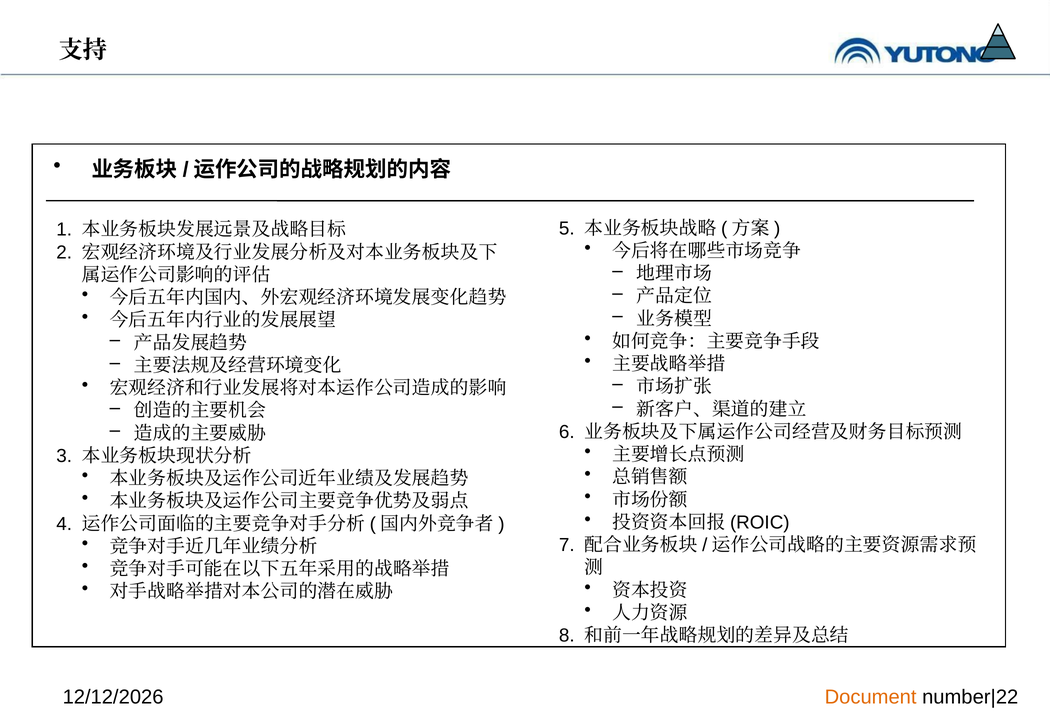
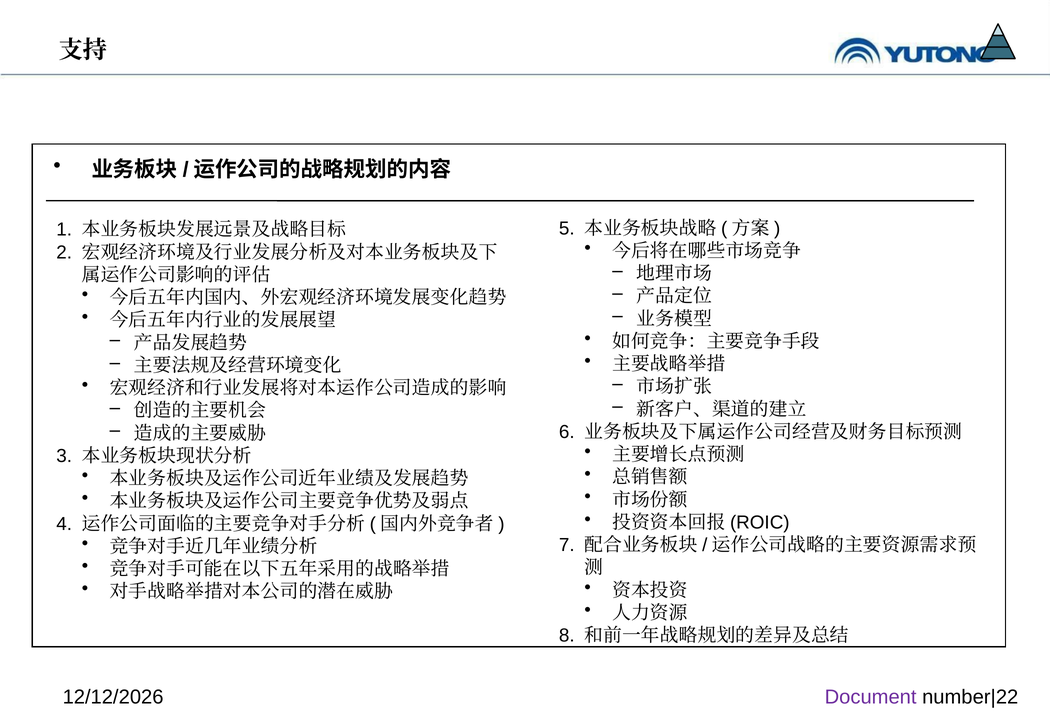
Document colour: orange -> purple
